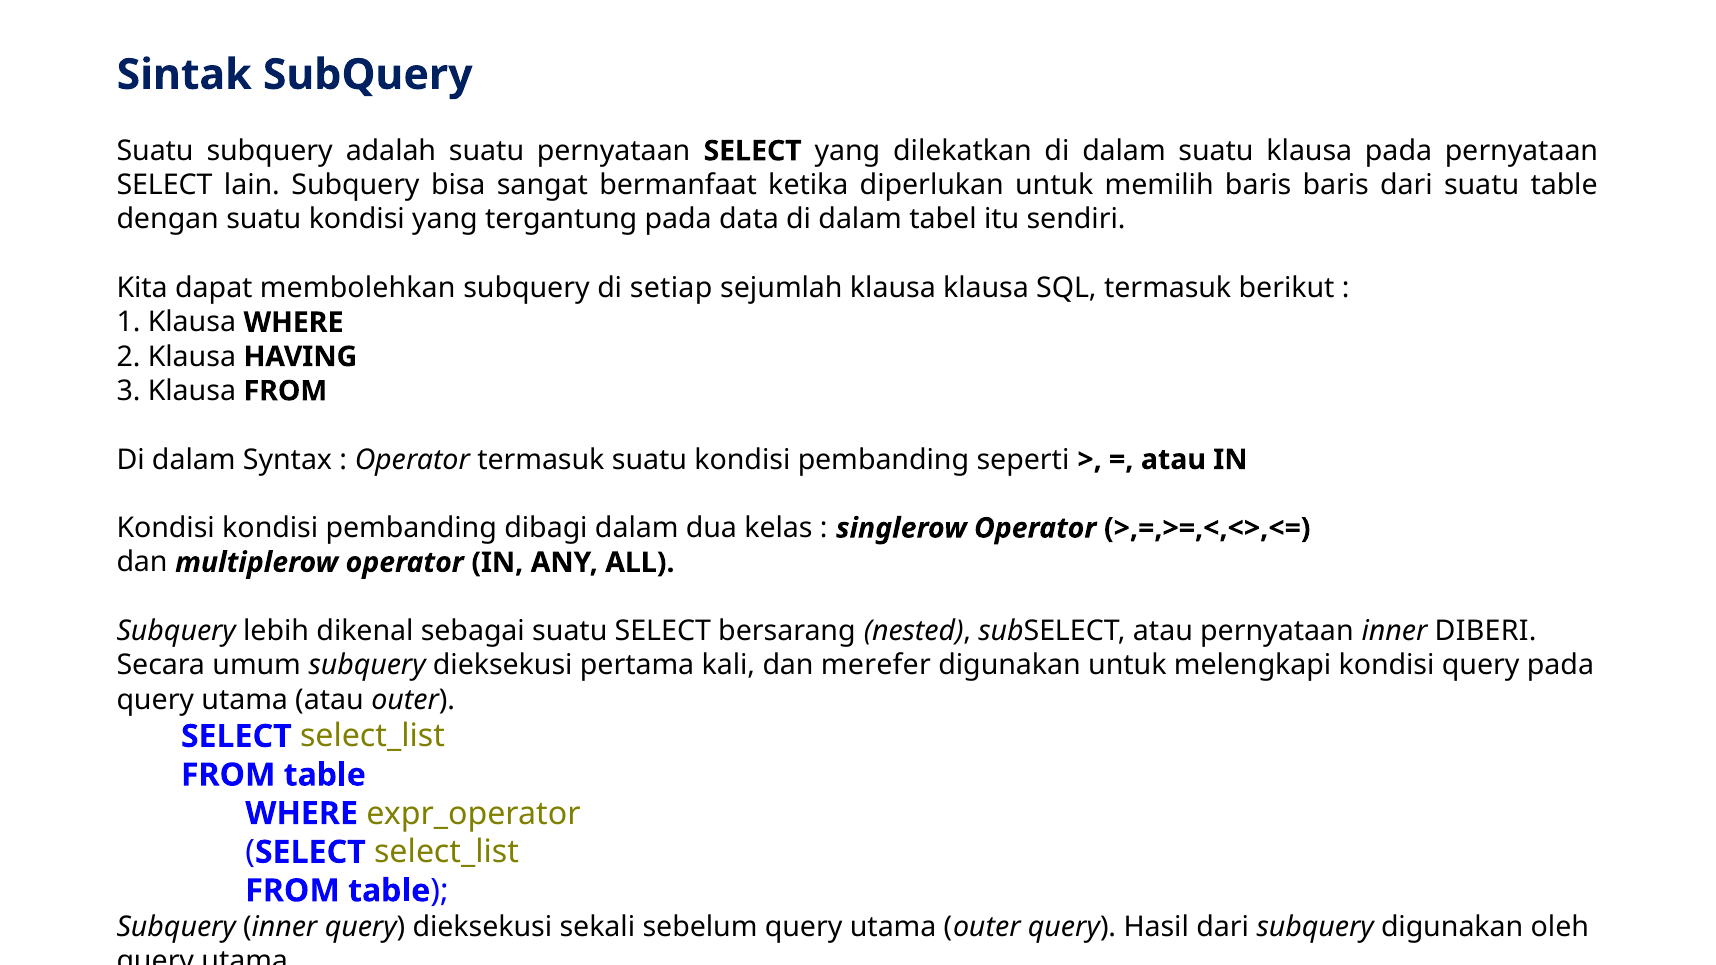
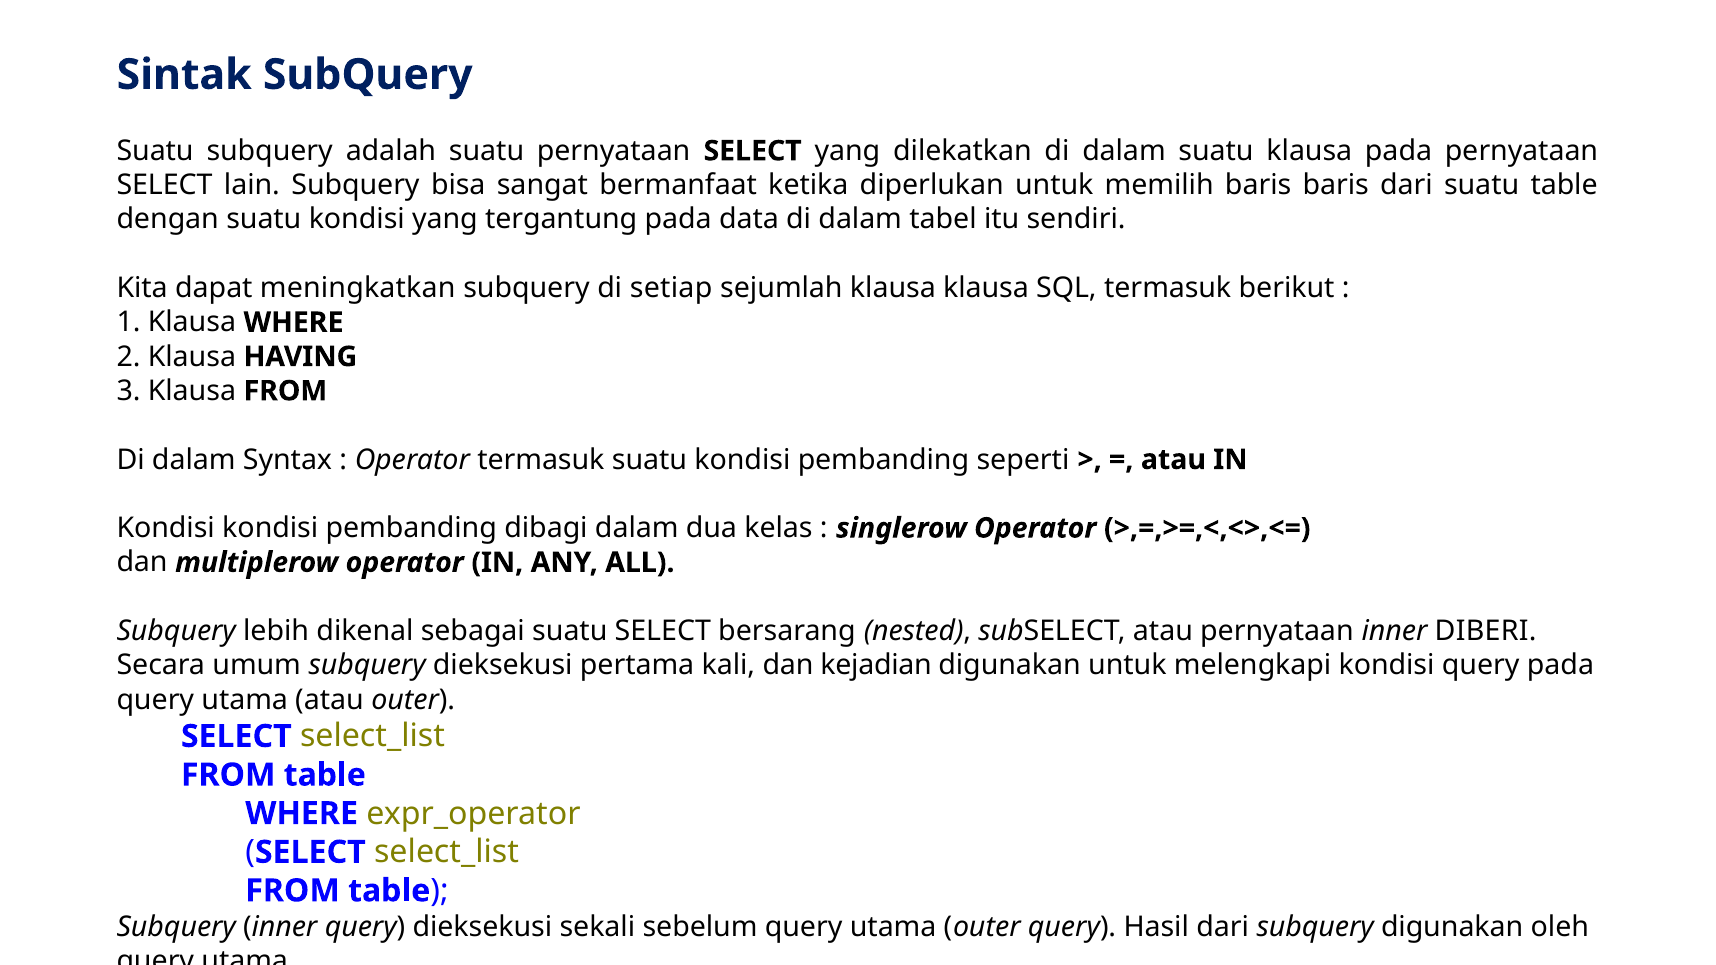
membolehkan: membolehkan -> meningkatkan
merefer: merefer -> kejadian
